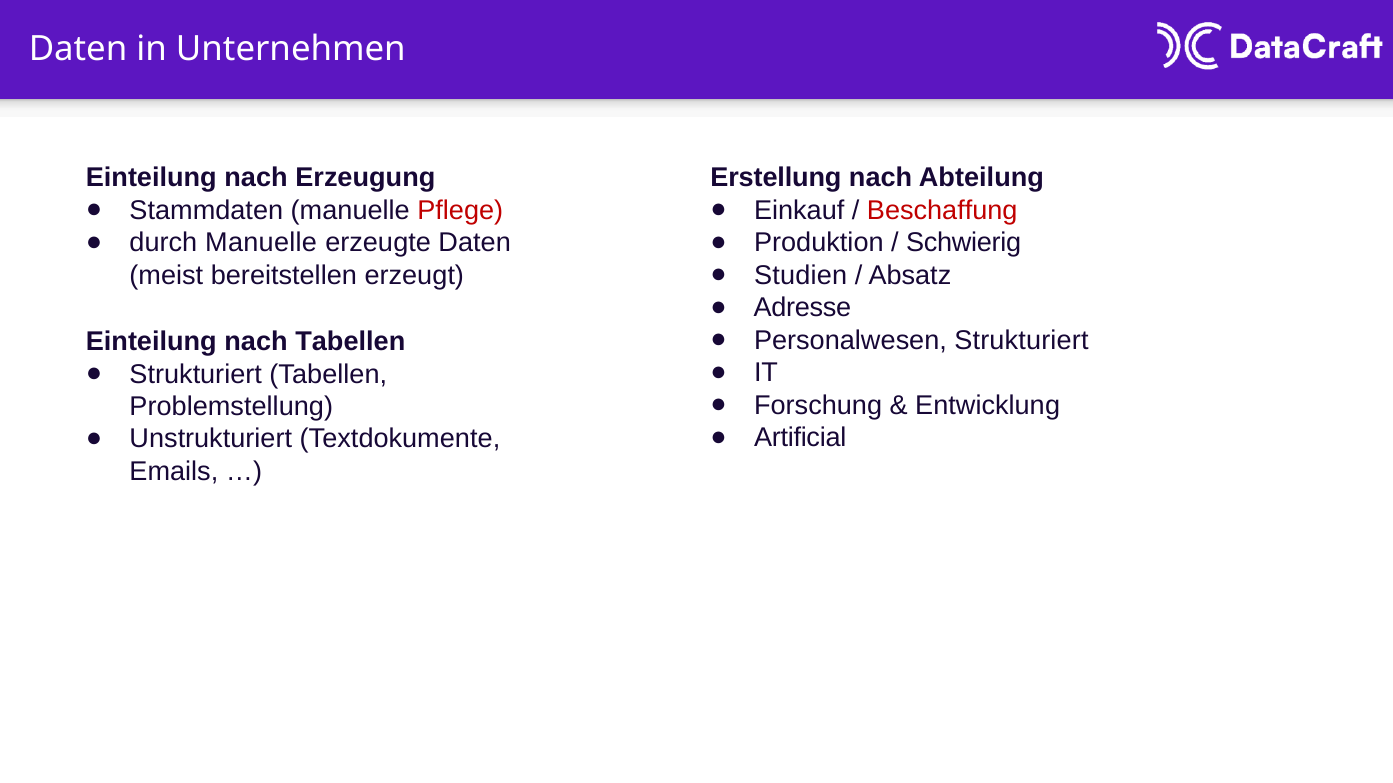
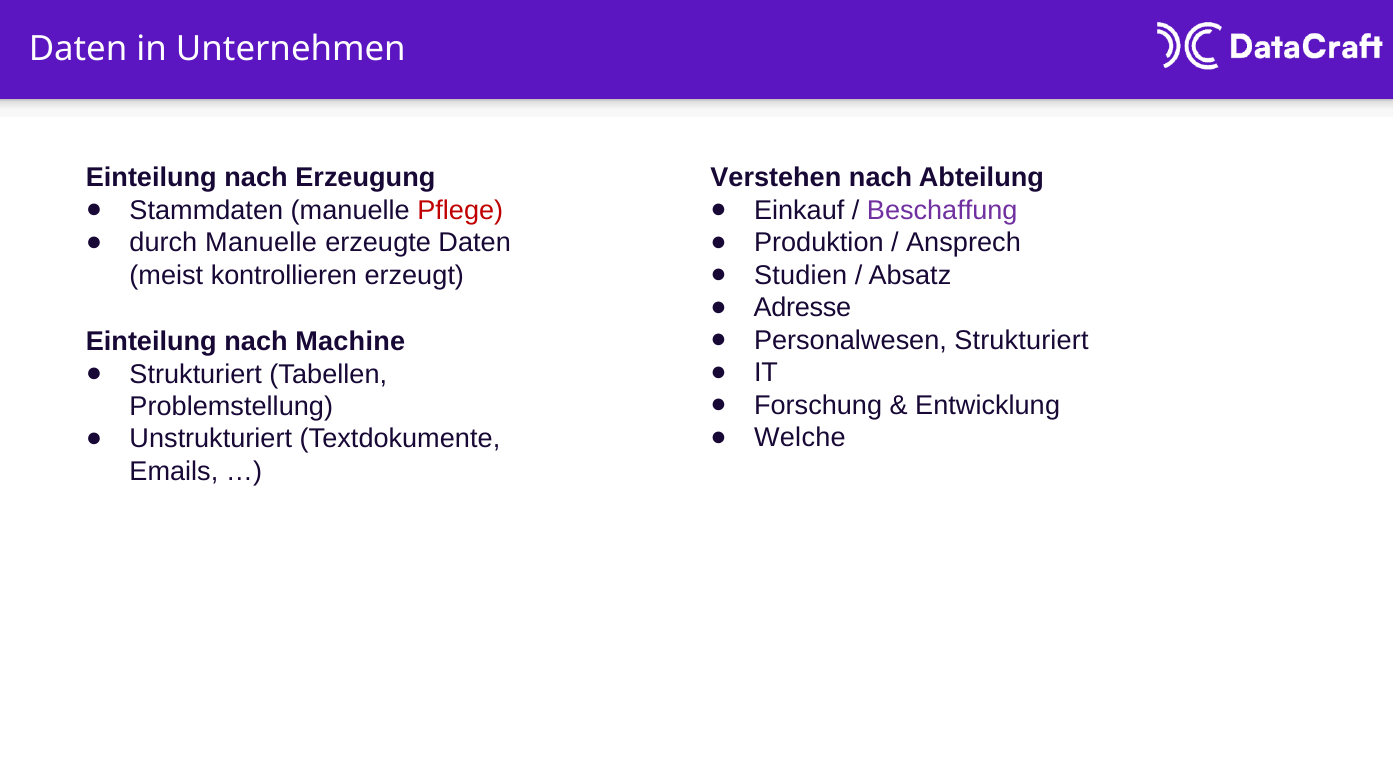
Erstellung: Erstellung -> Verstehen
Beschaffung colour: red -> purple
Schwierig: Schwierig -> Ansprech
bereitstellen: bereitstellen -> kontrollieren
nach Tabellen: Tabellen -> Machine
Artificial: Artificial -> Welche
